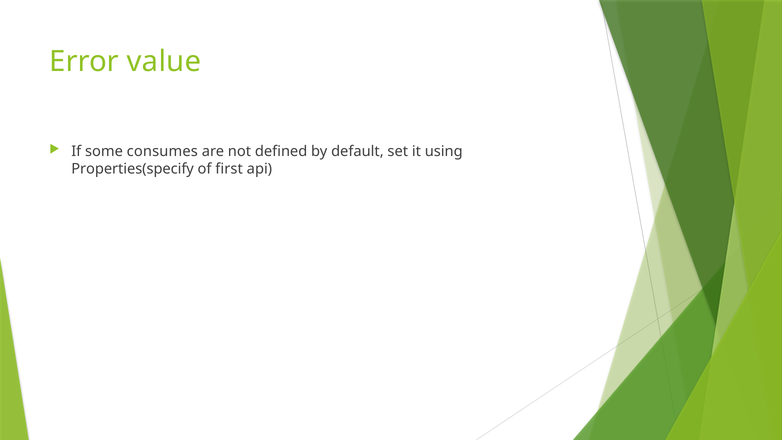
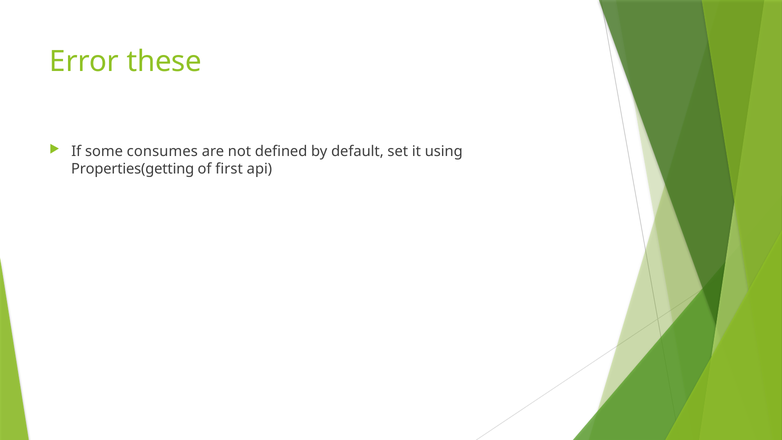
value: value -> these
Properties(specify: Properties(specify -> Properties(getting
